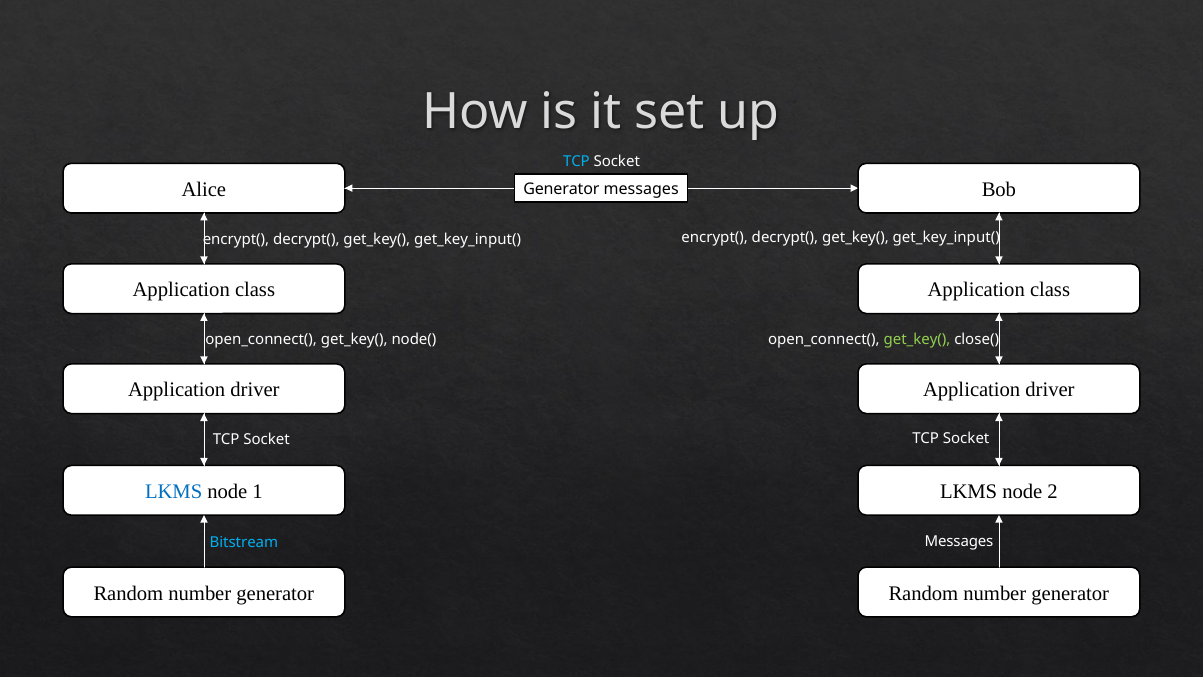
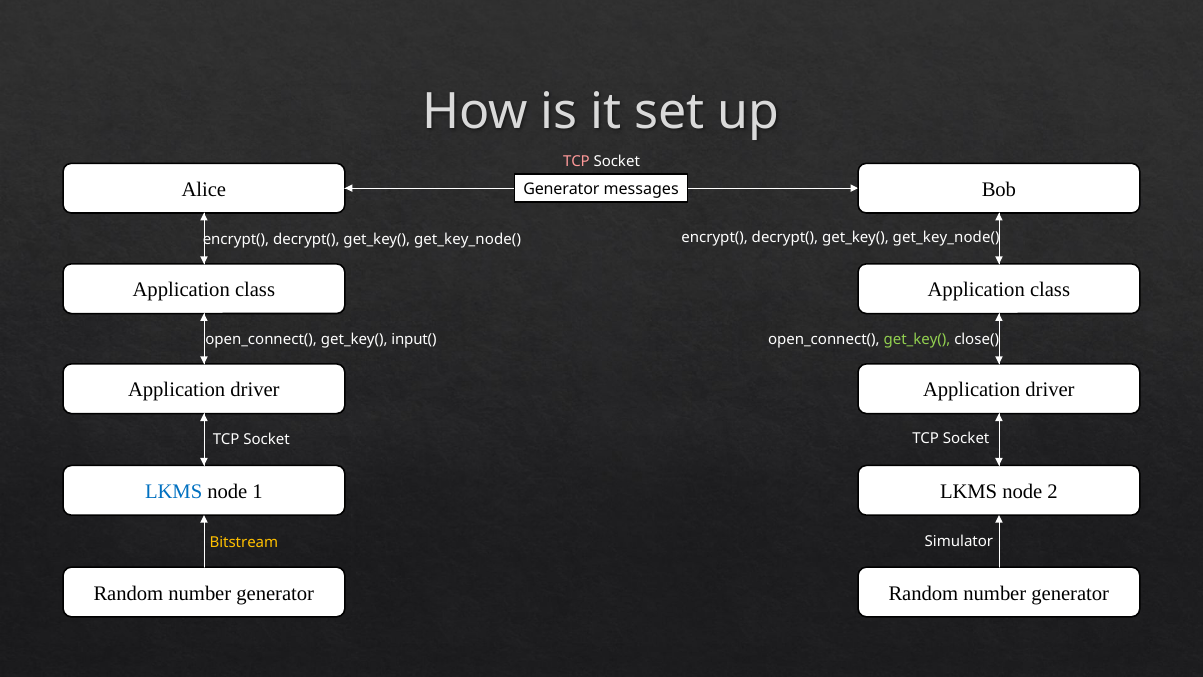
TCP at (576, 162) colour: light blue -> pink
get_key_input( at (946, 238): get_key_input( -> get_key_node(
get_key_input( at (468, 239): get_key_input( -> get_key_node(
node(: node( -> input(
Messages at (959, 542): Messages -> Simulator
Bitstream colour: light blue -> yellow
